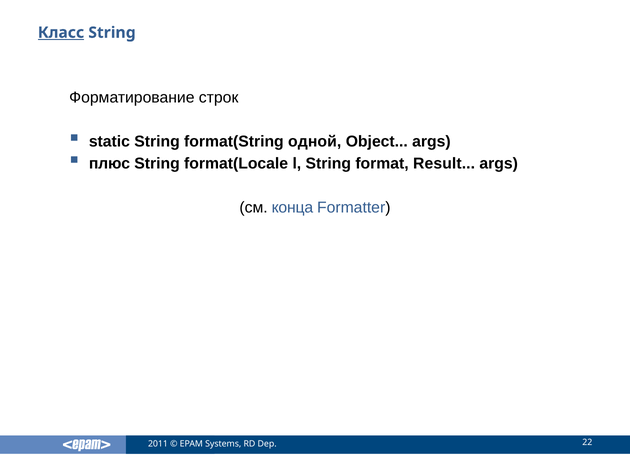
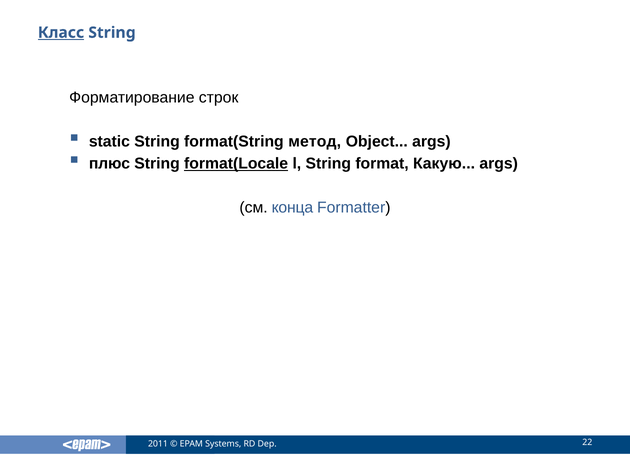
одной: одной -> метод
format(Locale underline: none -> present
Result: Result -> Какую
